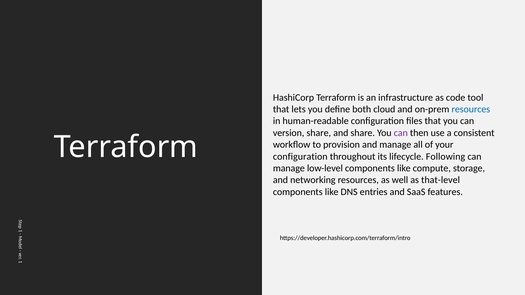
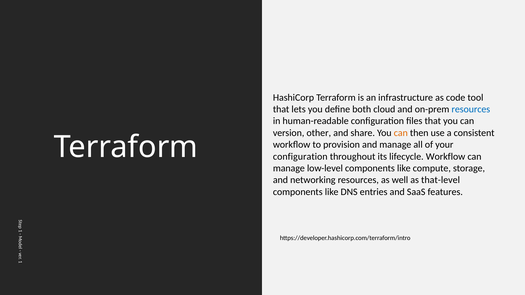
version share: share -> other
can at (401, 133) colour: purple -> orange
lifecycle Following: Following -> Workflow
